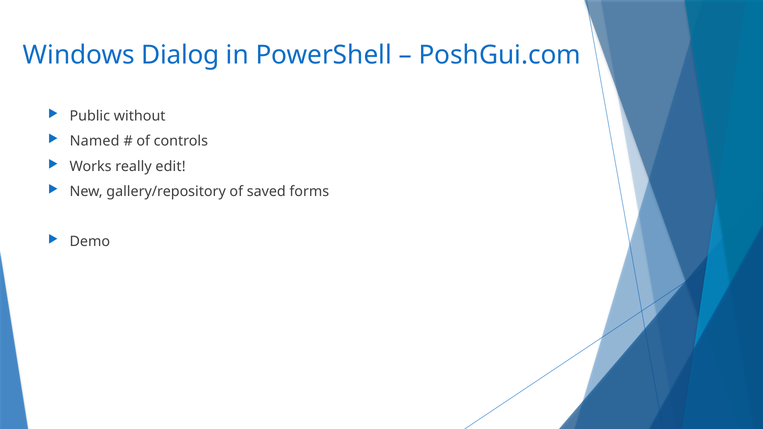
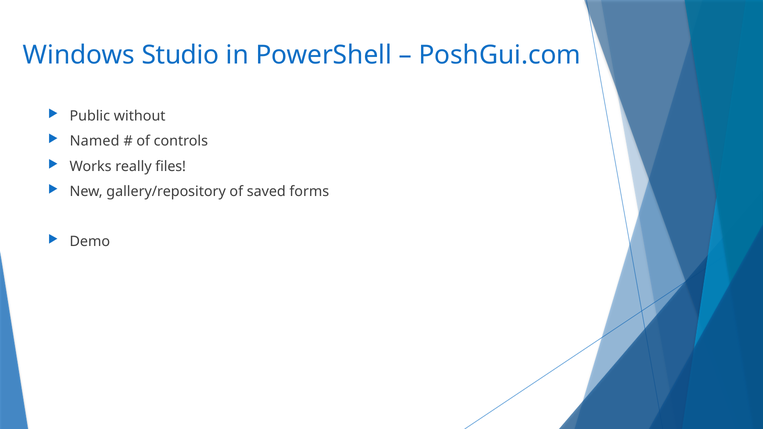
Dialog: Dialog -> Studio
edit: edit -> files
